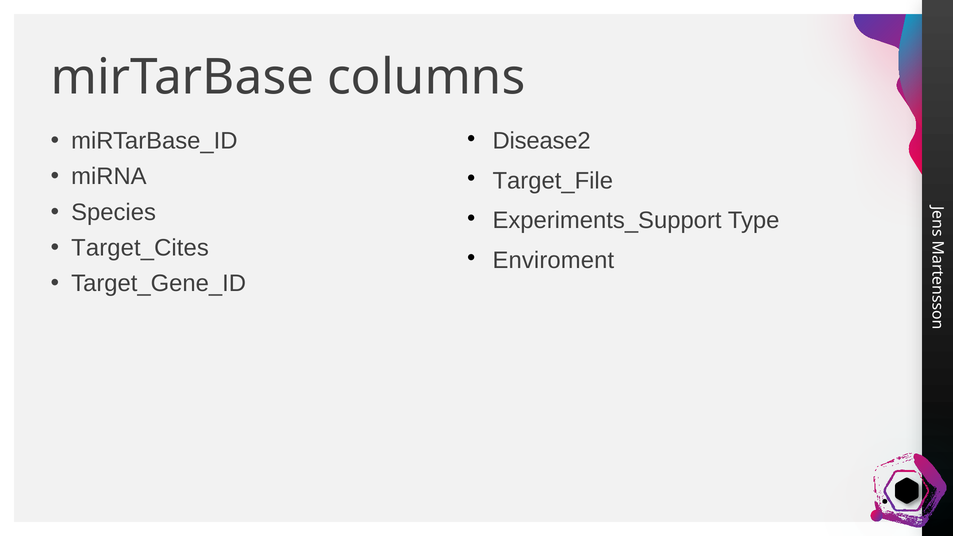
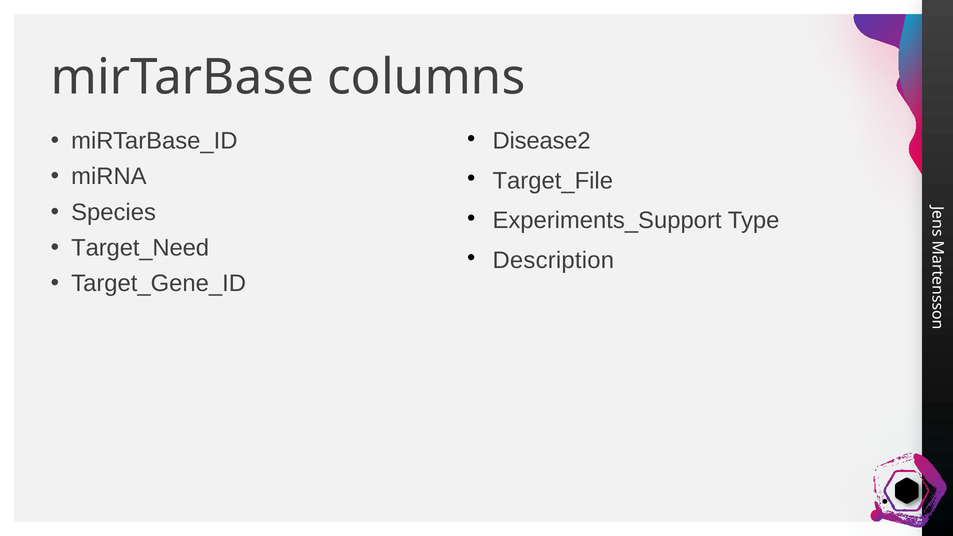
Target_Cites: Target_Cites -> Target_Need
Enviroment: Enviroment -> Description
